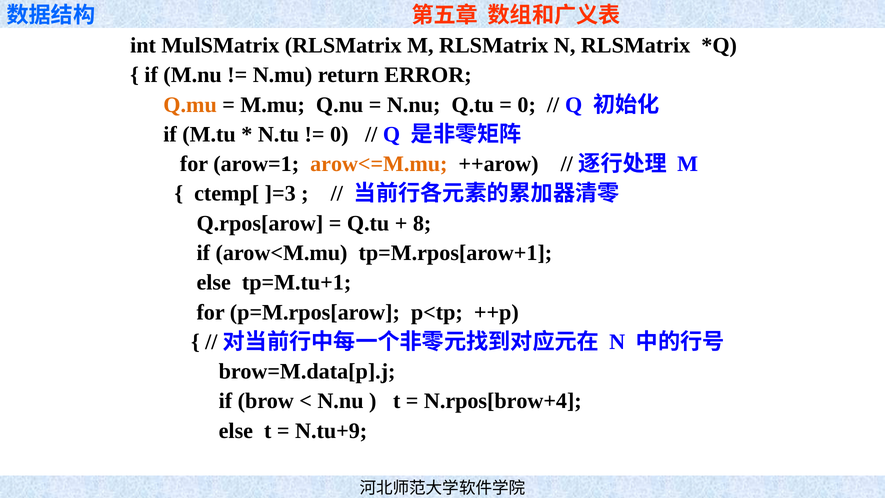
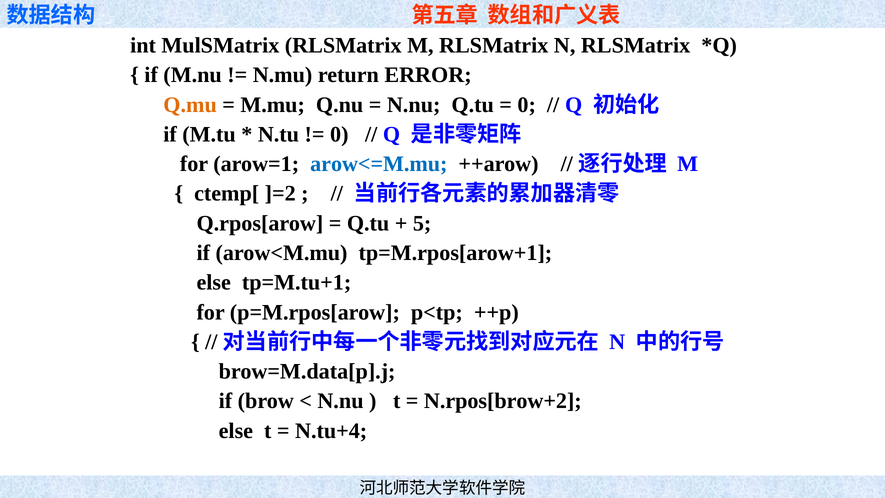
arow<=M.mu colour: orange -> blue
]=3: ]=3 -> ]=2
8: 8 -> 5
N.rpos[brow+4: N.rpos[brow+4 -> N.rpos[brow+2
N.tu+9: N.tu+9 -> N.tu+4
